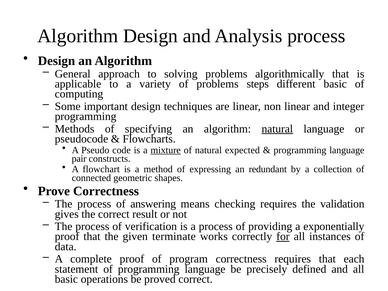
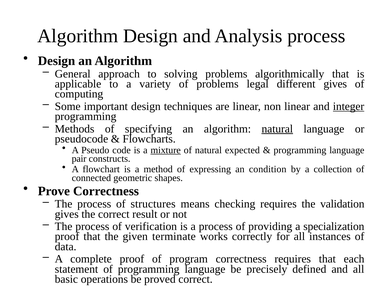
steps: steps -> legal
different basic: basic -> gives
integer underline: none -> present
redundant: redundant -> condition
answering: answering -> structures
exponentially: exponentially -> specialization
for underline: present -> none
